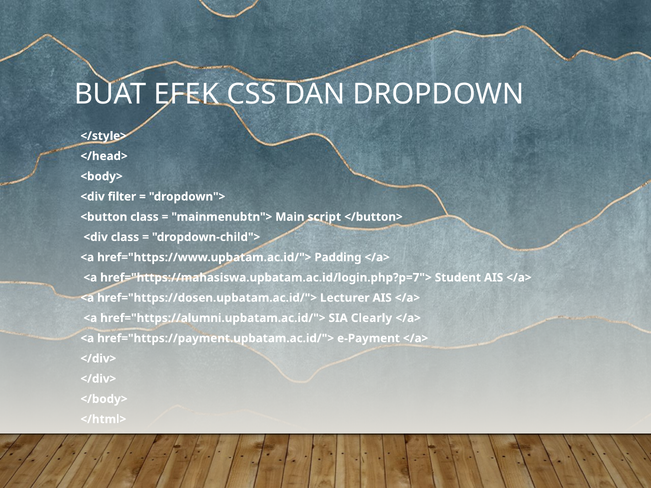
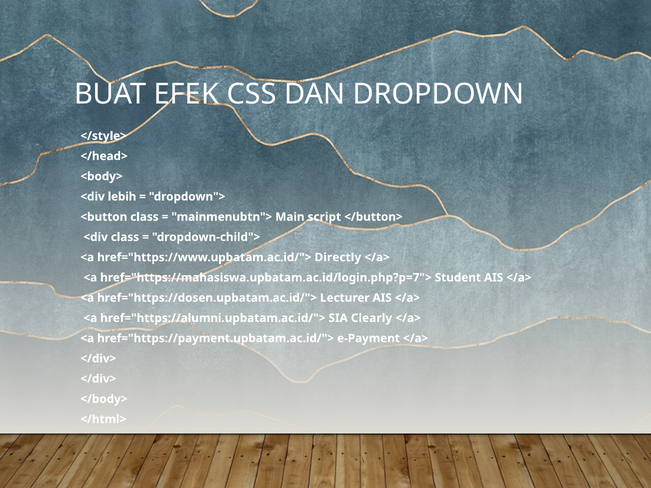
filter: filter -> lebih
Padding: Padding -> Directly
